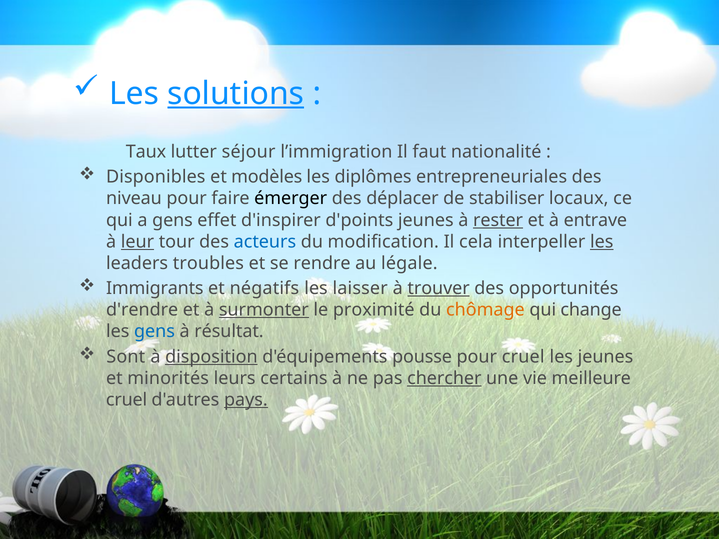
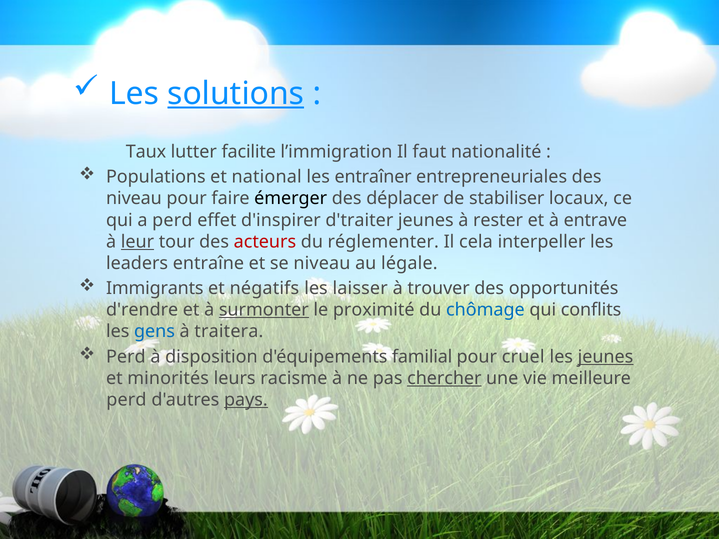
séjour: séjour -> facilite
Disponibles: Disponibles -> Populations
modèles: modèles -> national
diplômes: diplômes -> entraîner
a gens: gens -> perd
d'points: d'points -> d'traiter
rester underline: present -> none
acteurs colour: blue -> red
modification: modification -> réglementer
les at (602, 242) underline: present -> none
troubles: troubles -> entraîne
se rendre: rendre -> niveau
trouver underline: present -> none
chômage colour: orange -> blue
change: change -> conflits
résultat: résultat -> traitera
Sont at (126, 357): Sont -> Perd
disposition underline: present -> none
pousse: pousse -> familial
jeunes at (605, 357) underline: none -> present
certains: certains -> racisme
cruel at (127, 400): cruel -> perd
